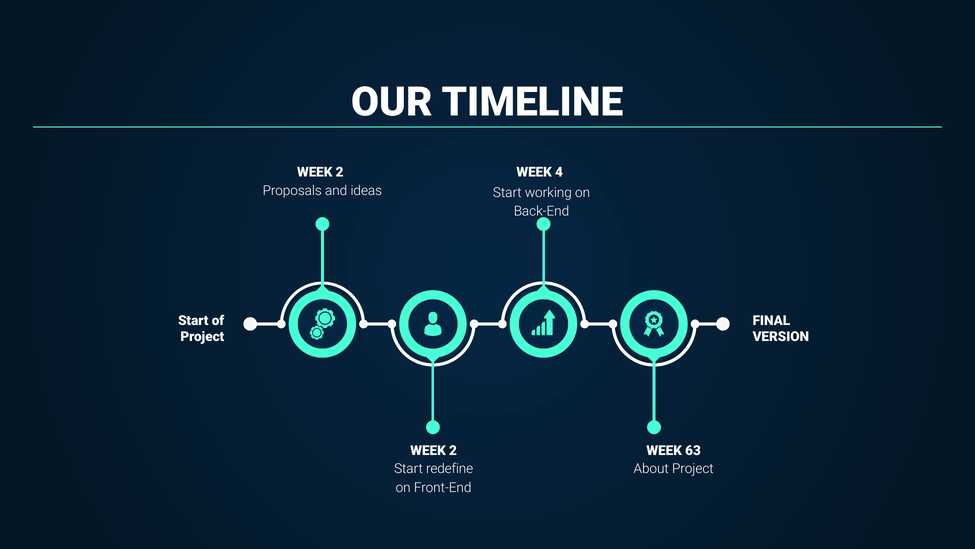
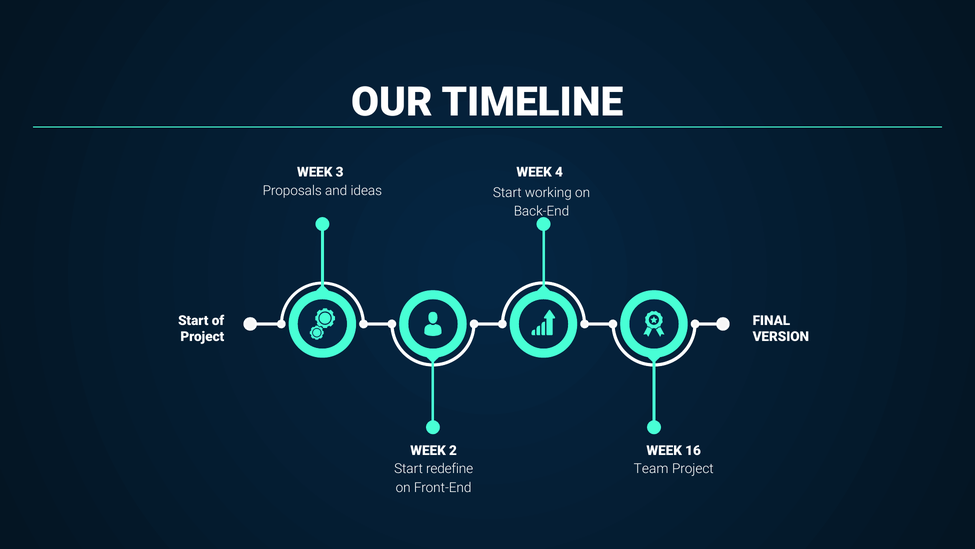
2 at (340, 172): 2 -> 3
63: 63 -> 16
About: About -> Team
